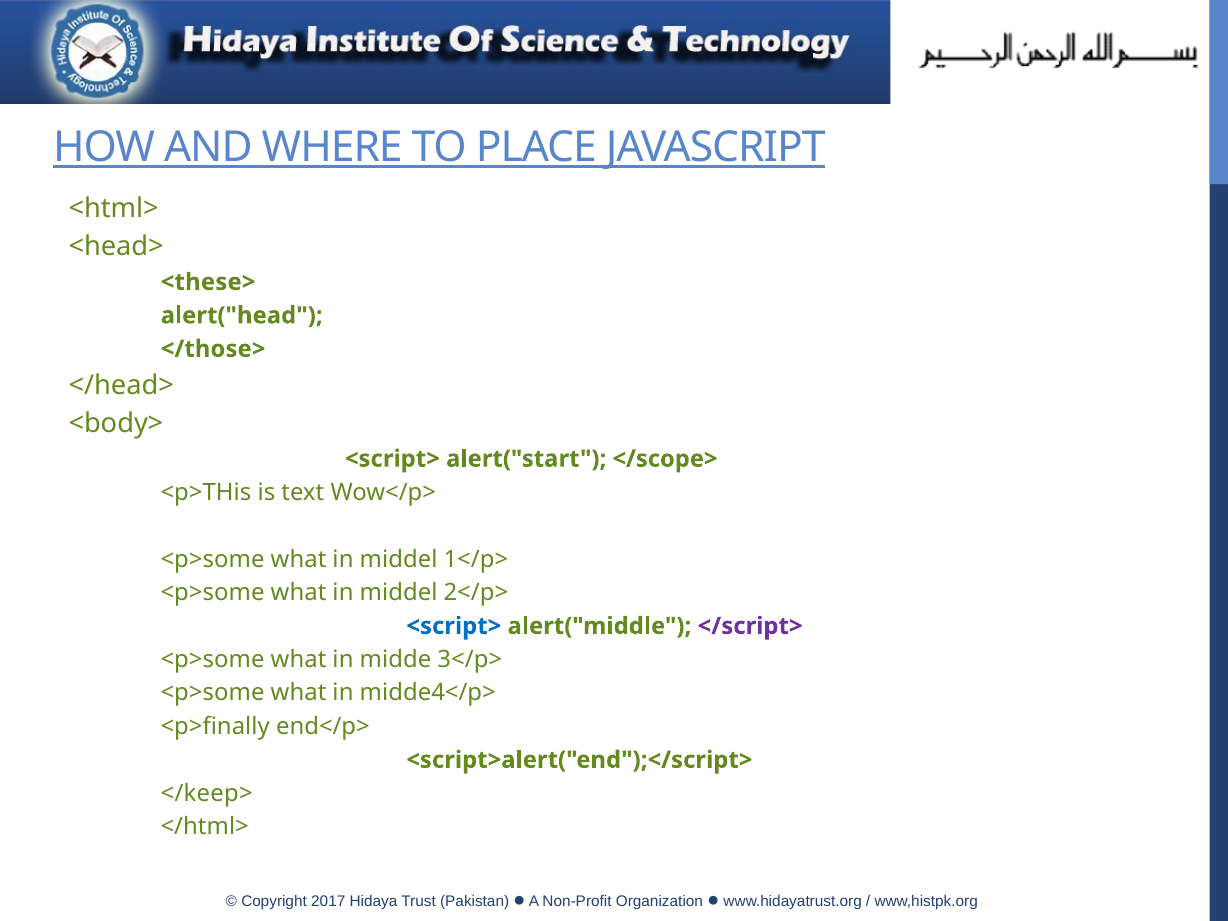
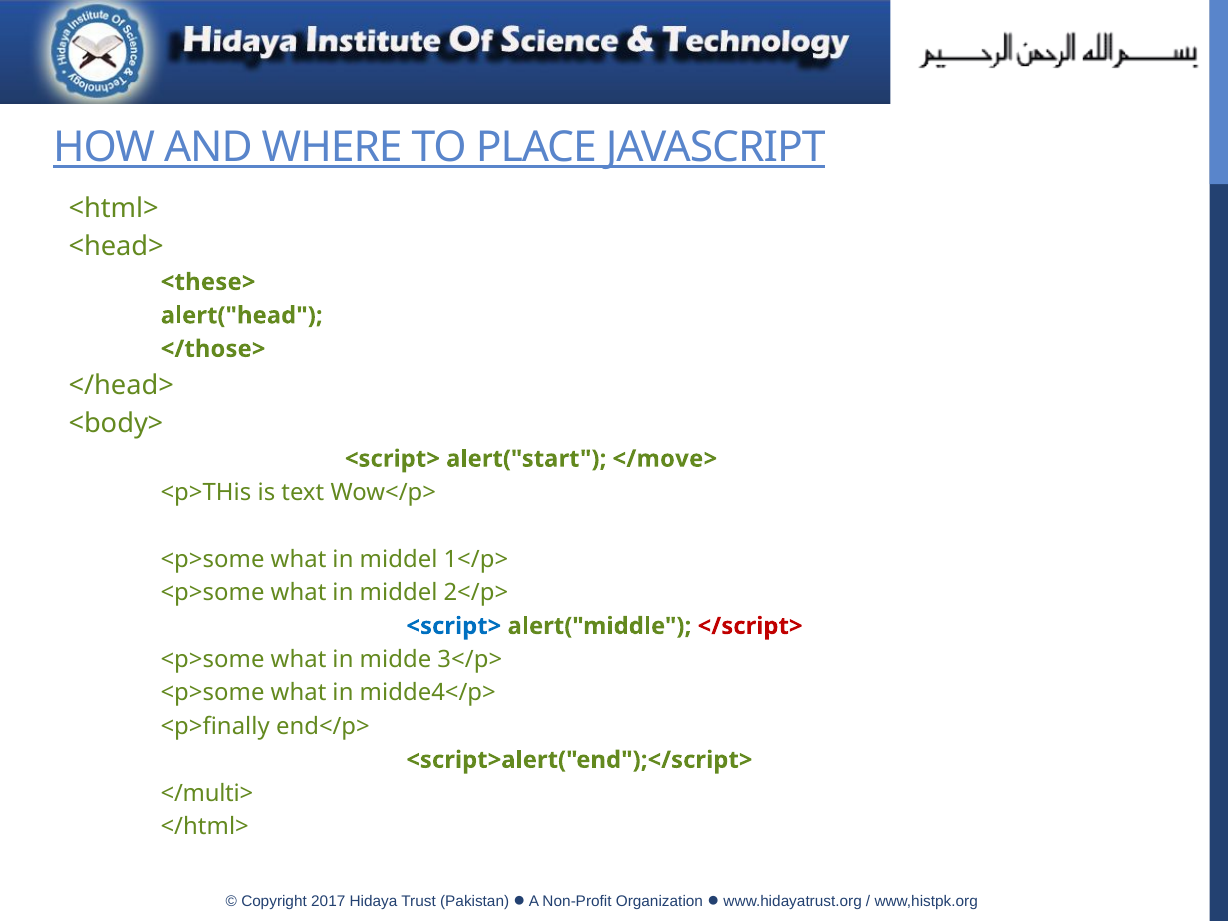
</scope>: </scope> -> </move>
</script> colour: purple -> red
</keep>: </keep> -> </multi>
